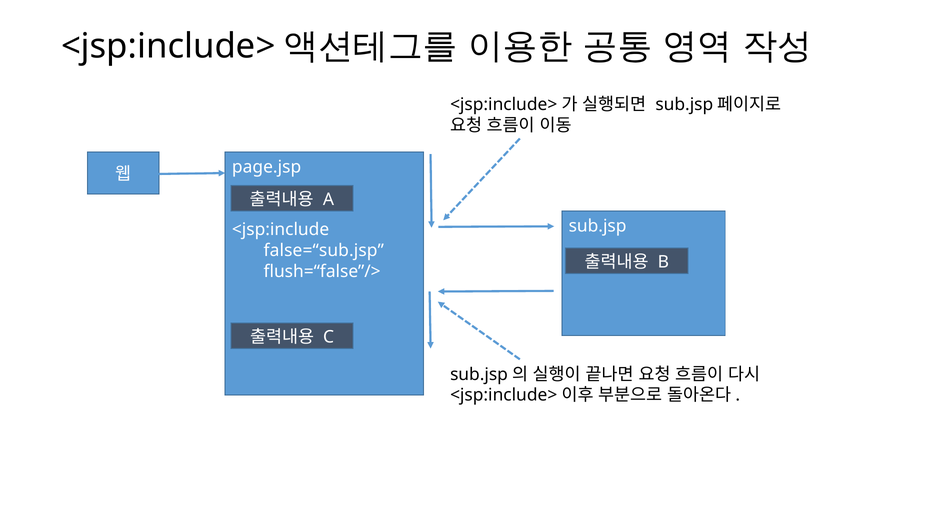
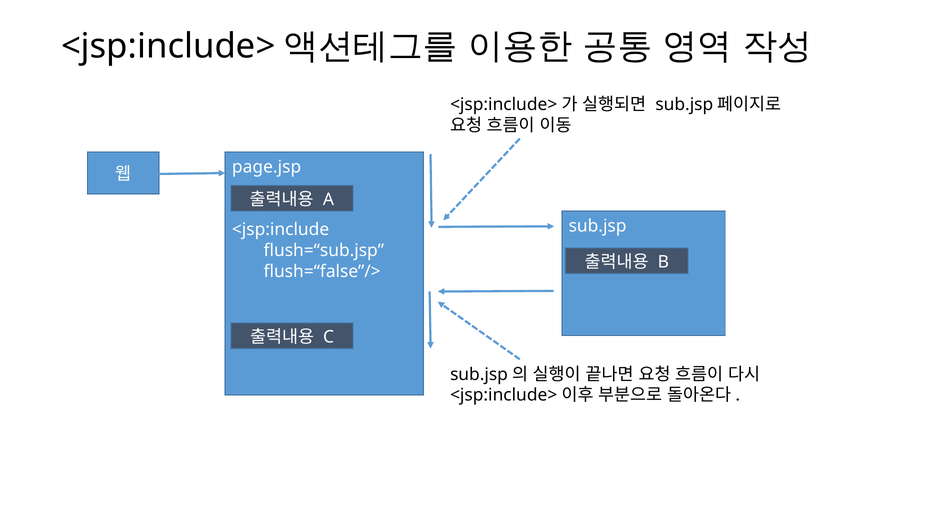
false=“sub.jsp: false=“sub.jsp -> flush=“sub.jsp
